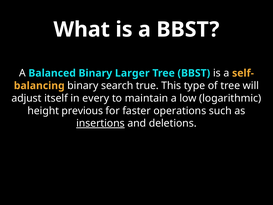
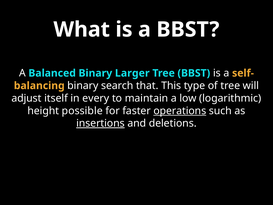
true: true -> that
previous: previous -> possible
operations underline: none -> present
